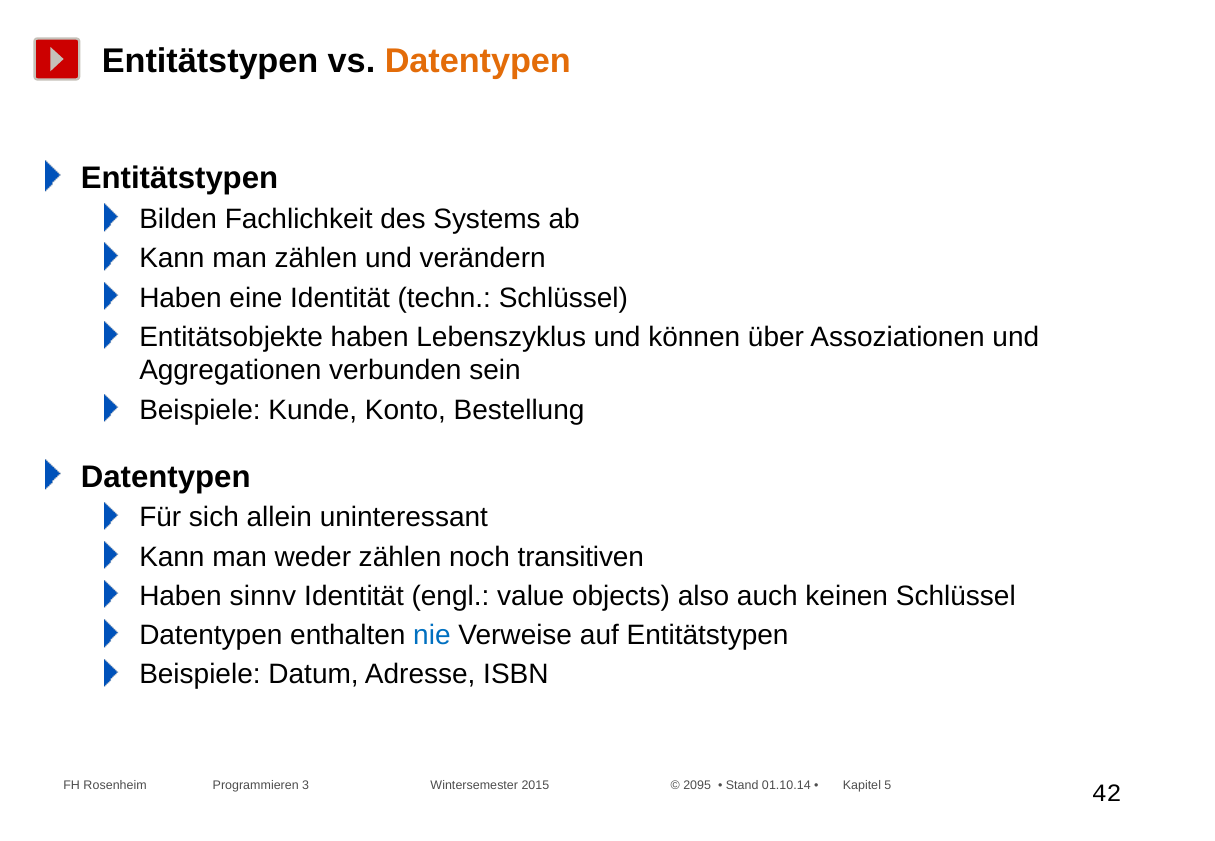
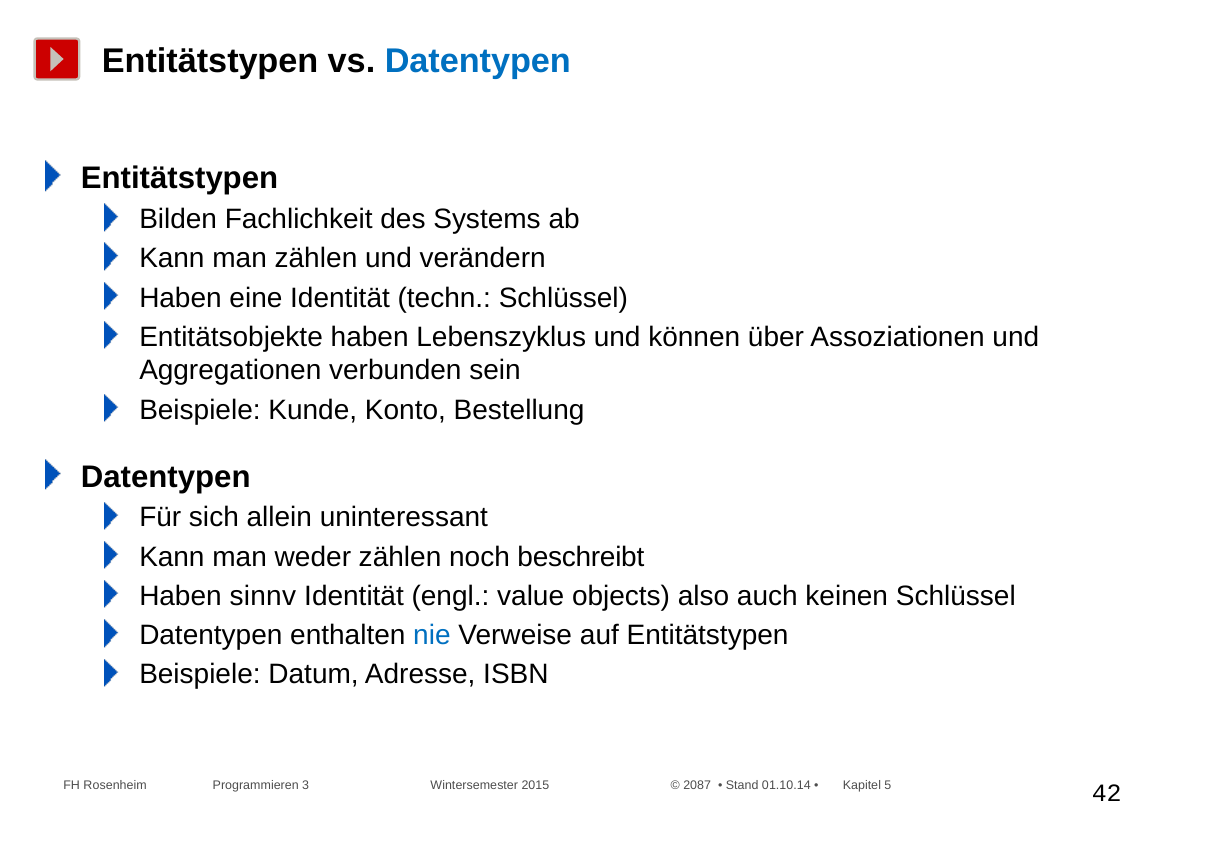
Datentypen at (478, 61) colour: orange -> blue
transitiven: transitiven -> beschreibt
2095: 2095 -> 2087
